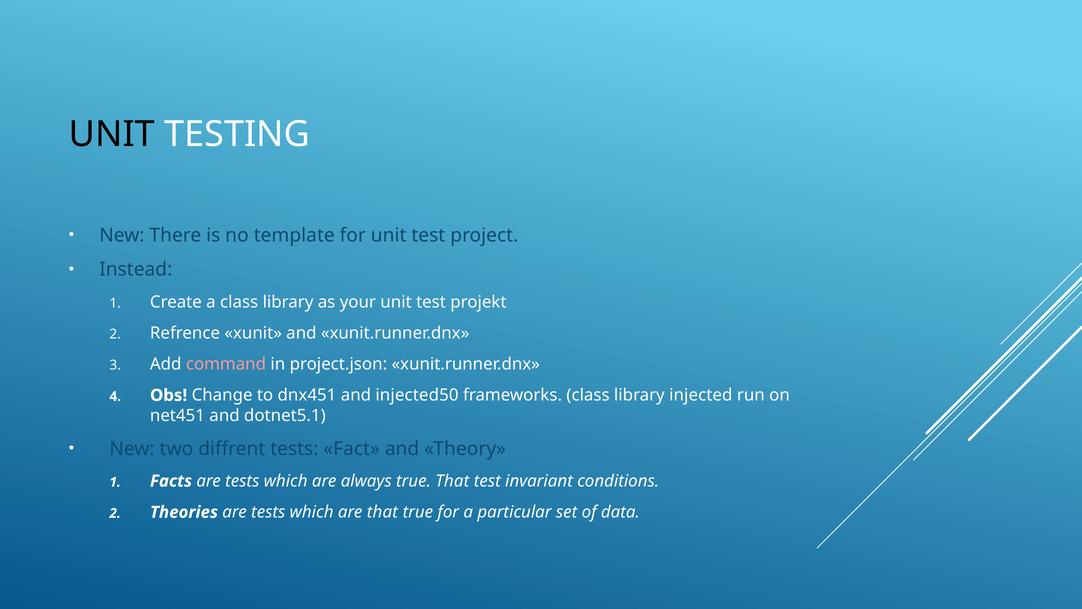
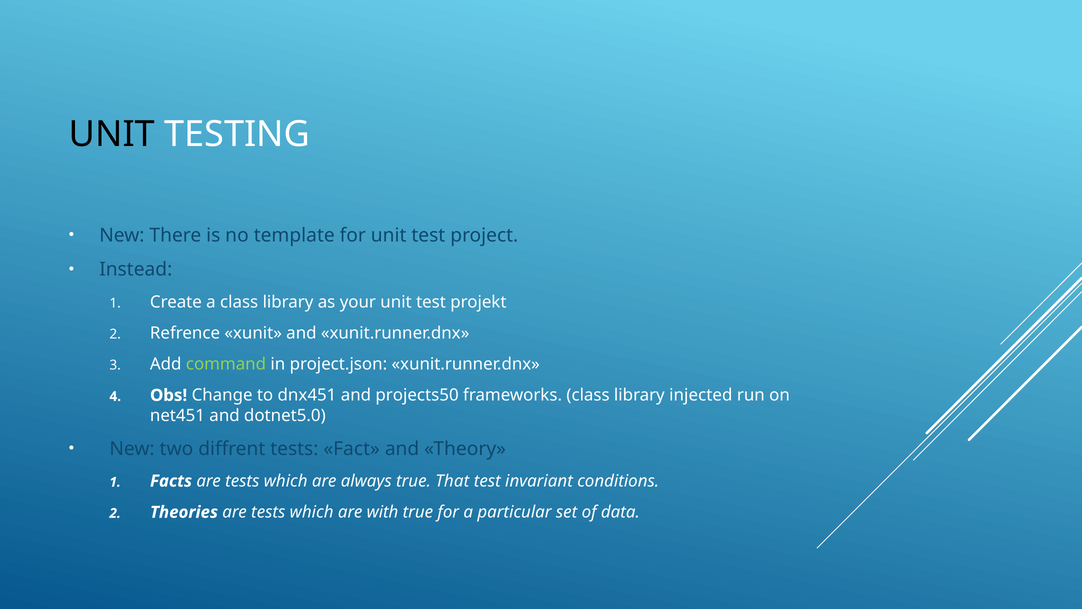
command colour: pink -> light green
injected50: injected50 -> projects50
dotnet5.1: dotnet5.1 -> dotnet5.0
are that: that -> with
